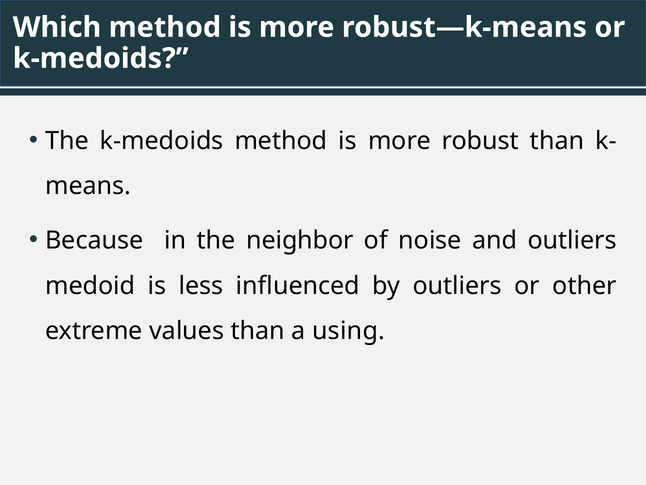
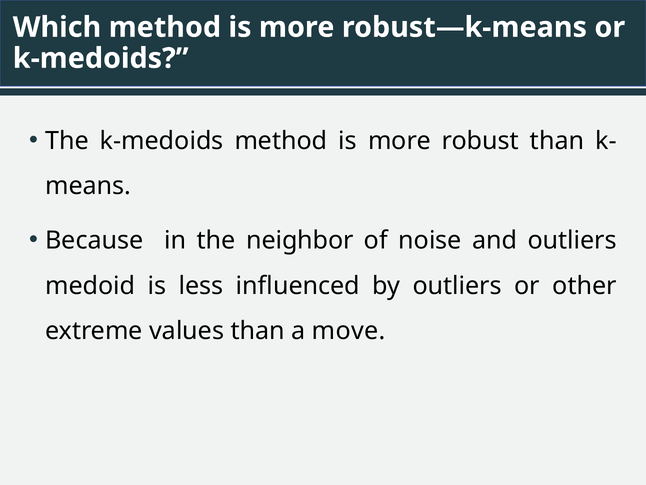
using: using -> move
